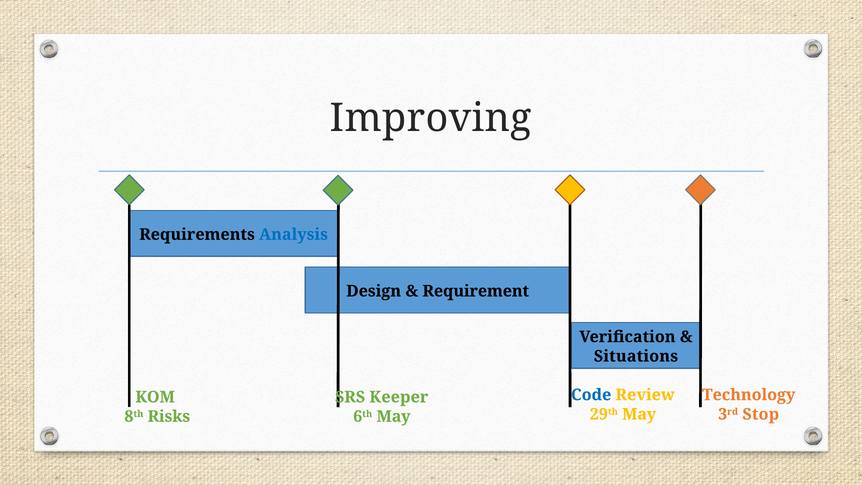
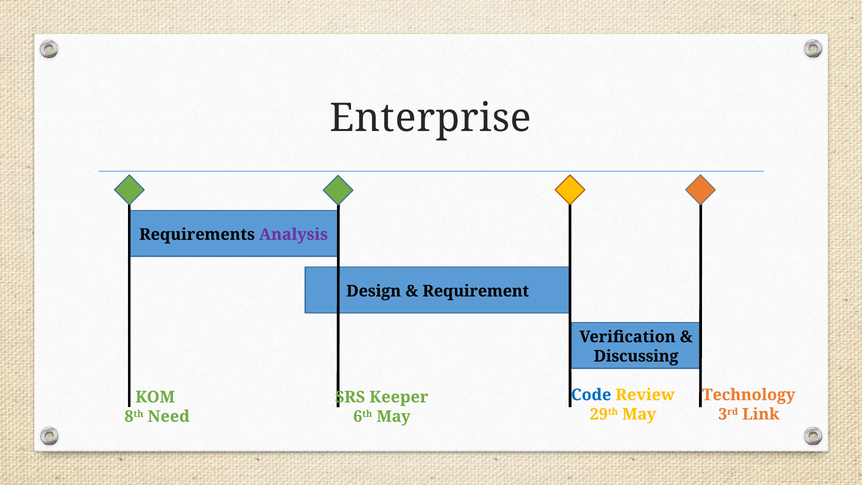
Improving: Improving -> Enterprise
Analysis colour: blue -> purple
Situations: Situations -> Discussing
Stop: Stop -> Link
Risks: Risks -> Need
